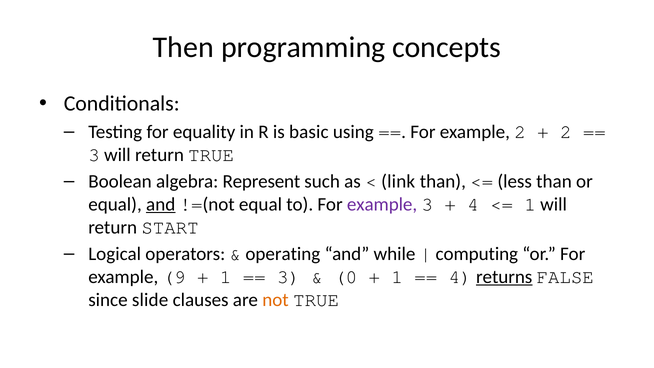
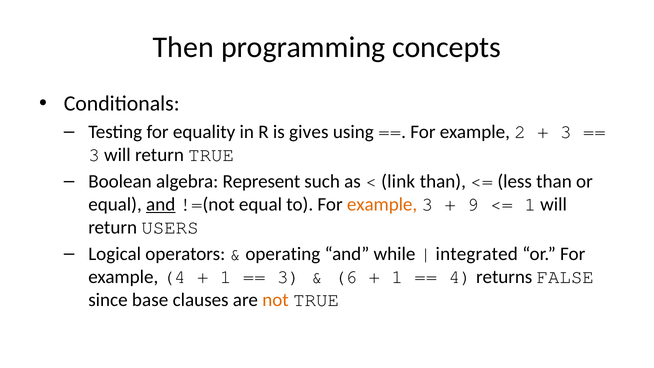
basic: basic -> gives
2 at (566, 132): 2 -> 3
example at (382, 204) colour: purple -> orange
4 at (473, 204): 4 -> 9
START: START -> USERS
computing: computing -> integrated
example 9: 9 -> 4
0: 0 -> 6
returns underline: present -> none
slide: slide -> base
